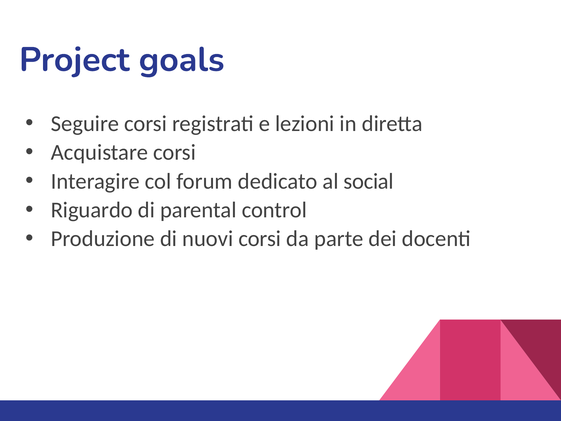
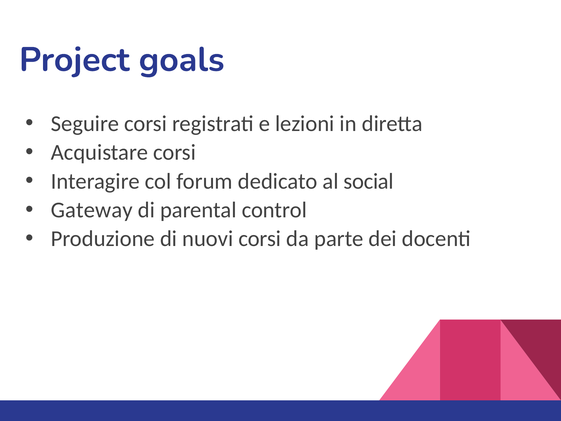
Riguardo: Riguardo -> Gateway
